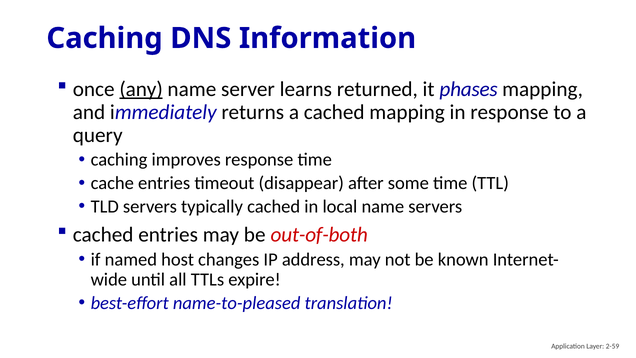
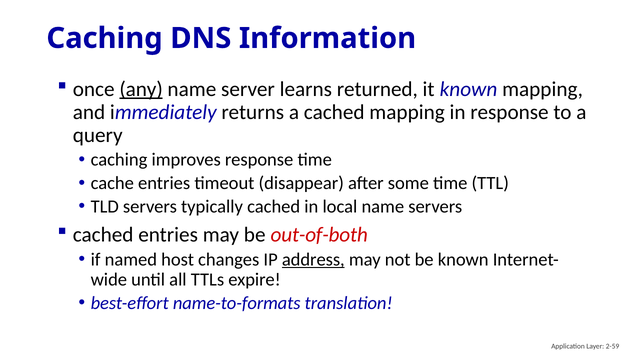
it phases: phases -> known
address underline: none -> present
name-to-pleased: name-to-pleased -> name-to-formats
